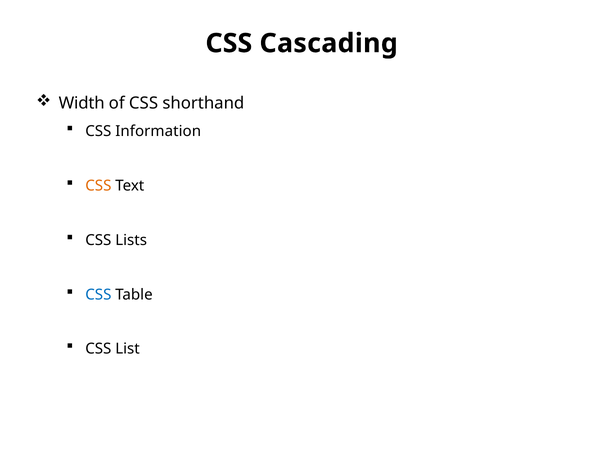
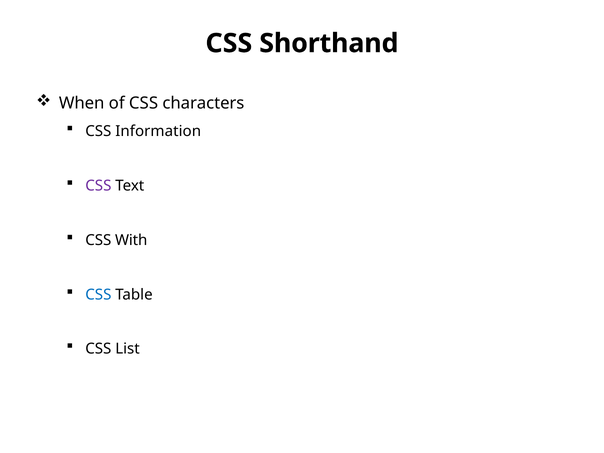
Cascading: Cascading -> Shorthand
Width: Width -> When
shorthand: shorthand -> characters
CSS at (98, 186) colour: orange -> purple
Lists: Lists -> With
